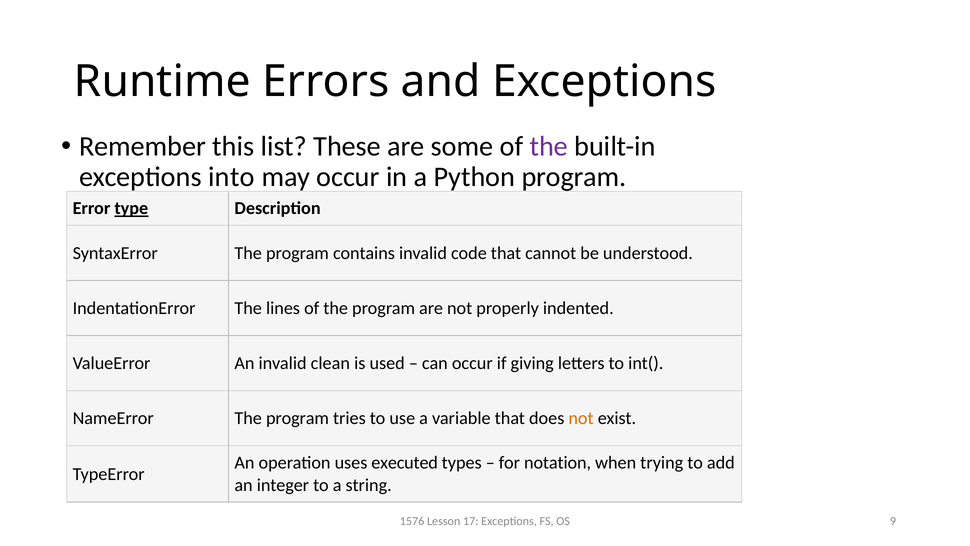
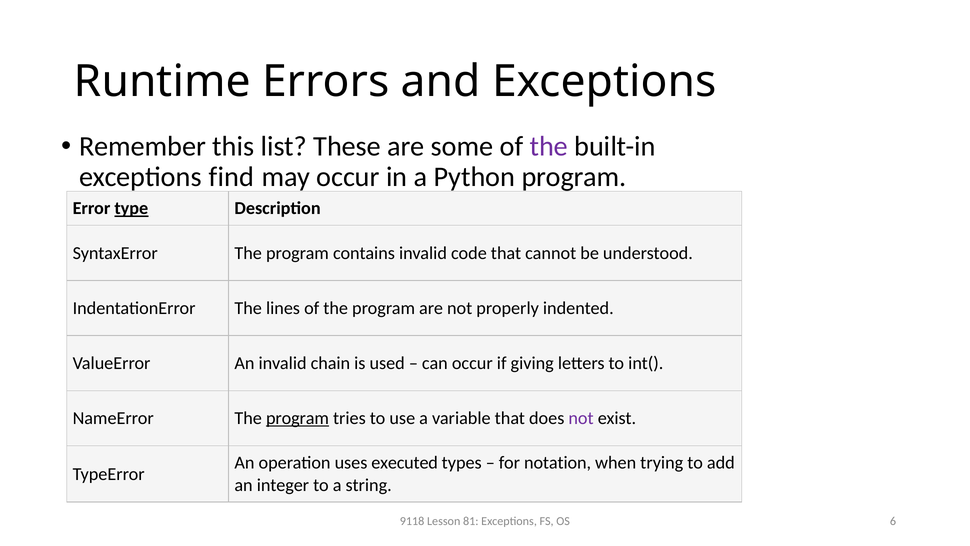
into: into -> find
clean: clean -> chain
program at (297, 418) underline: none -> present
not at (581, 418) colour: orange -> purple
1576: 1576 -> 9118
17: 17 -> 81
9: 9 -> 6
